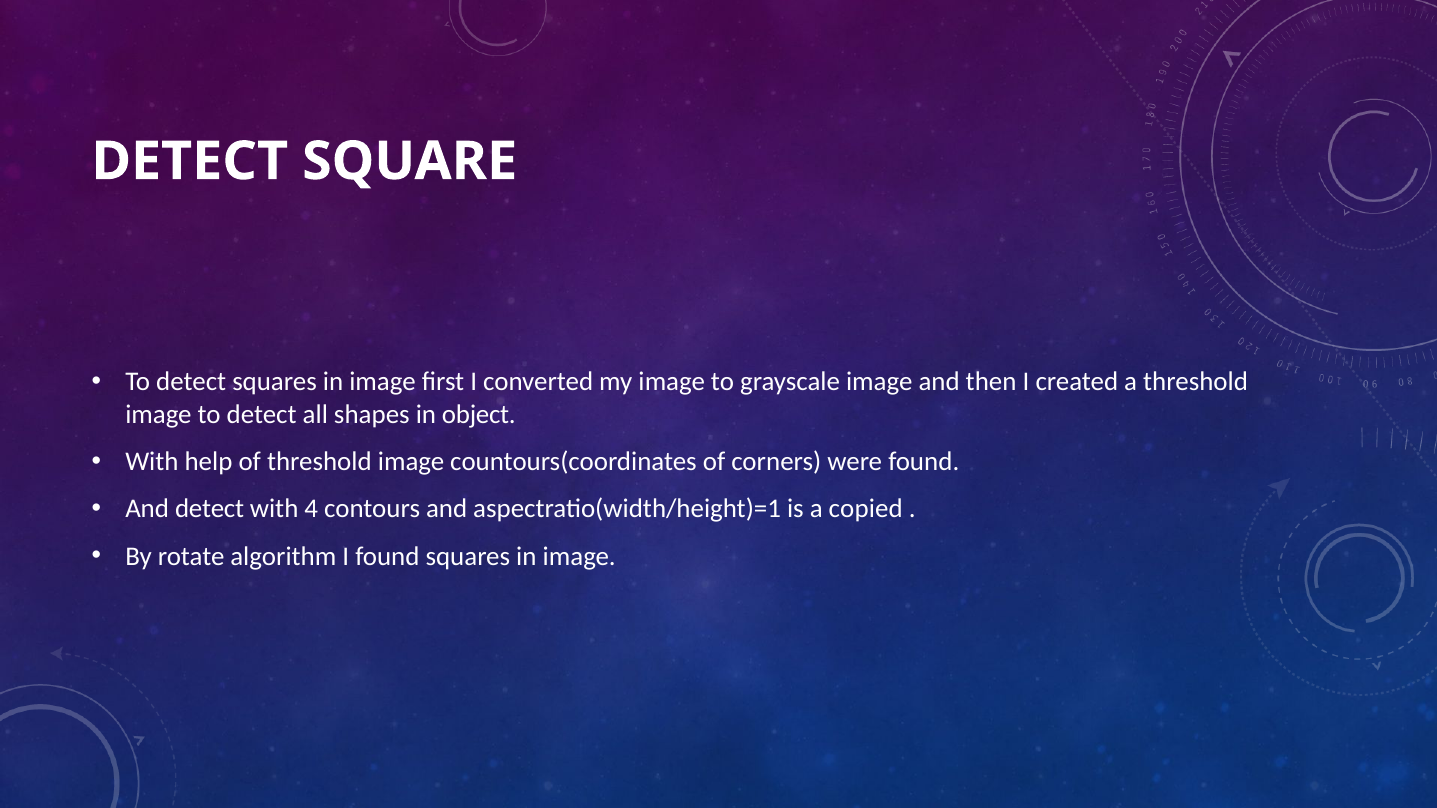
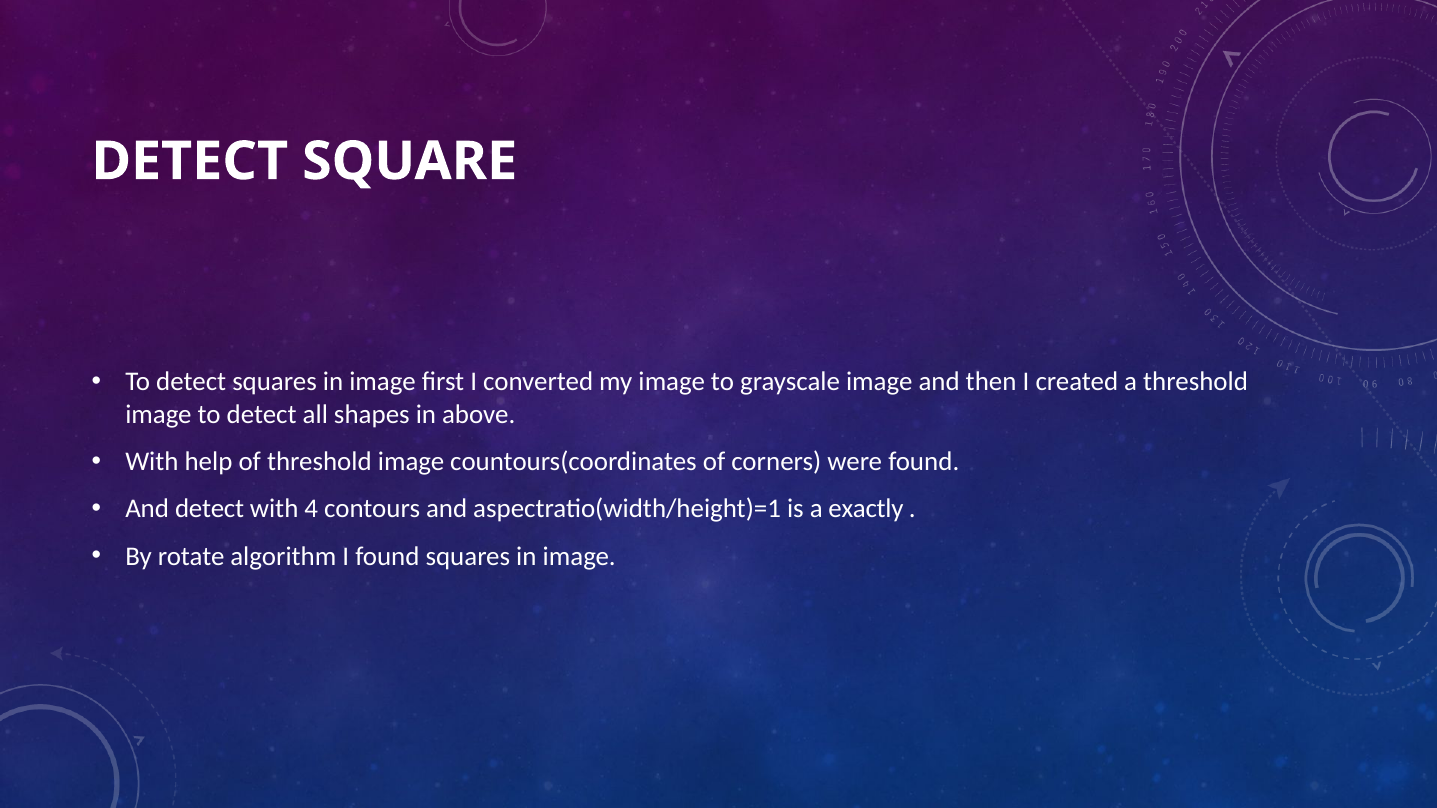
object: object -> above
copied: copied -> exactly
